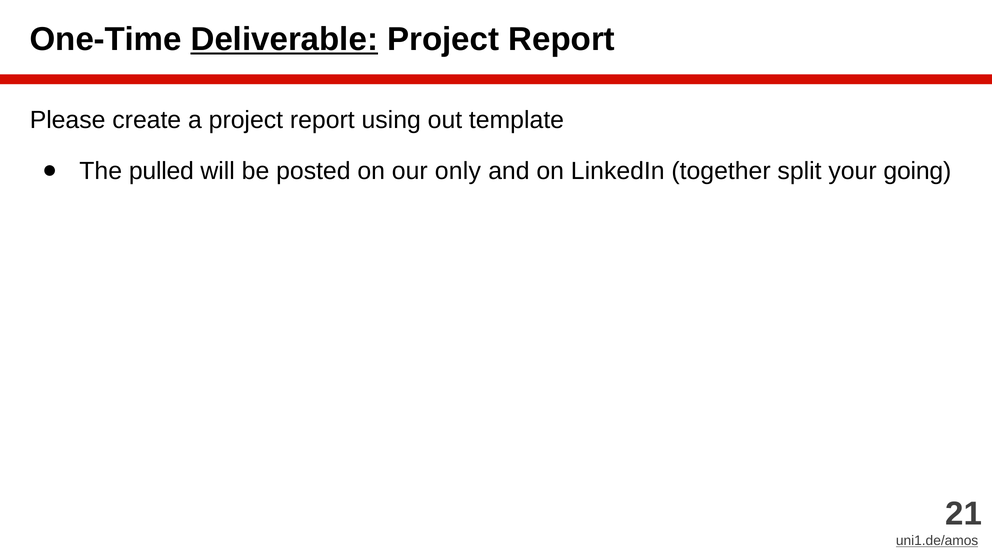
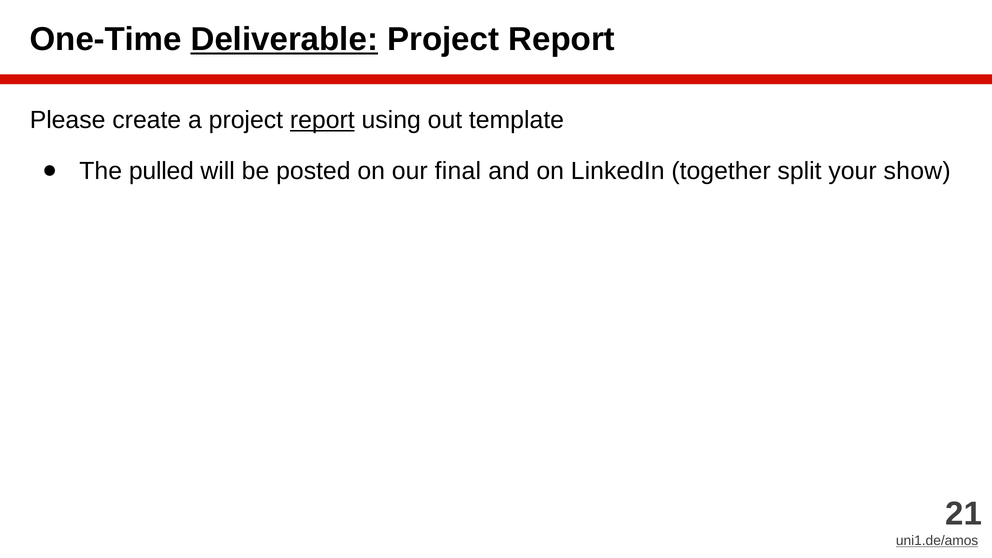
report at (322, 120) underline: none -> present
only: only -> final
going: going -> show
